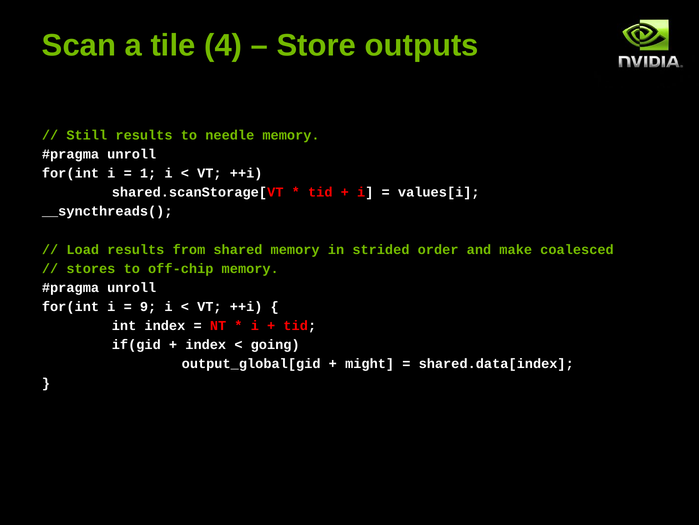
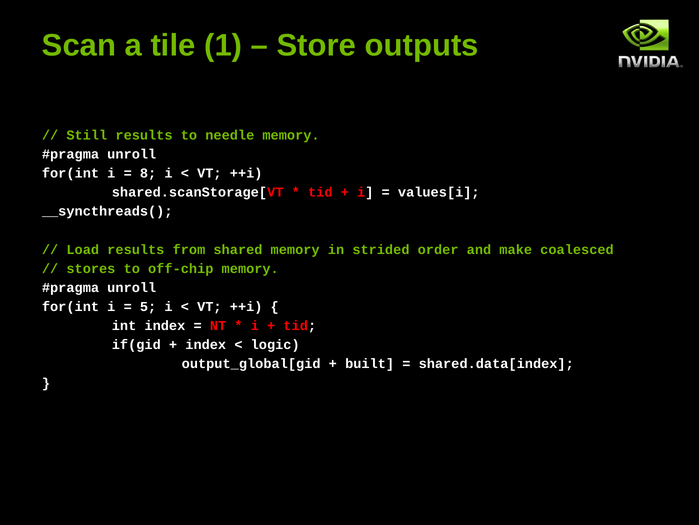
4: 4 -> 1
1: 1 -> 8
9: 9 -> 5
going: going -> logic
might: might -> built
